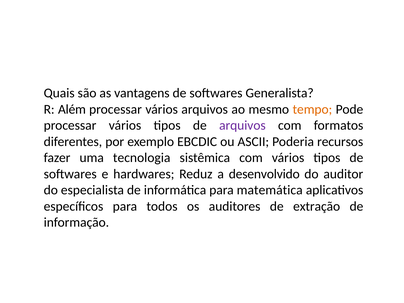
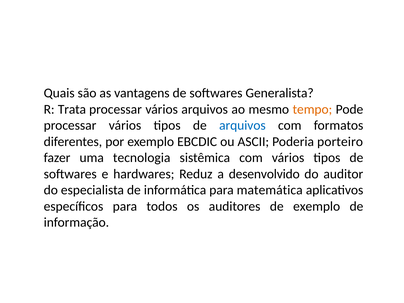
Além: Além -> Trata
arquivos at (242, 125) colour: purple -> blue
recursos: recursos -> porteiro
de extração: extração -> exemplo
